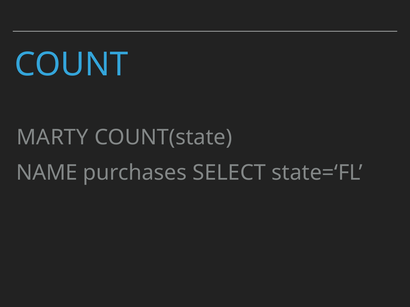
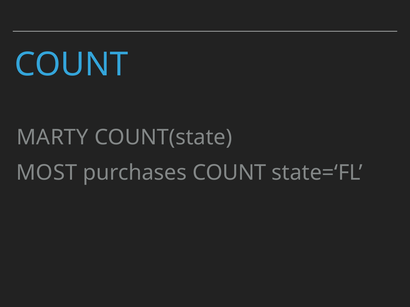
NAME: NAME -> MOST
purchases SELECT: SELECT -> COUNT
